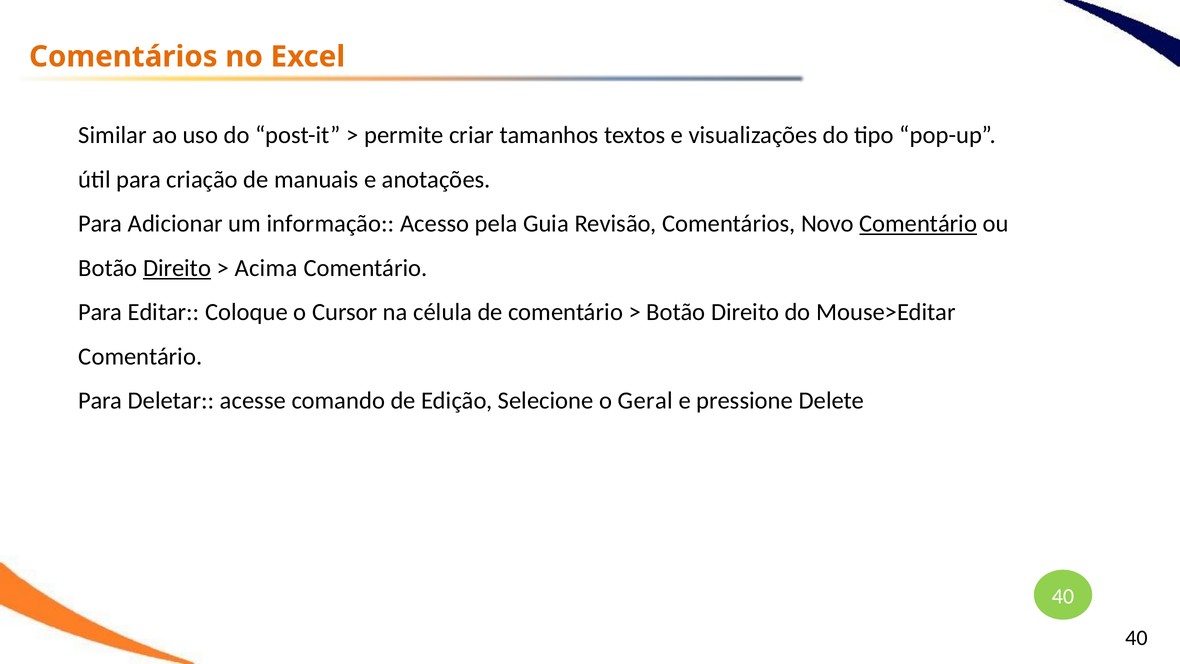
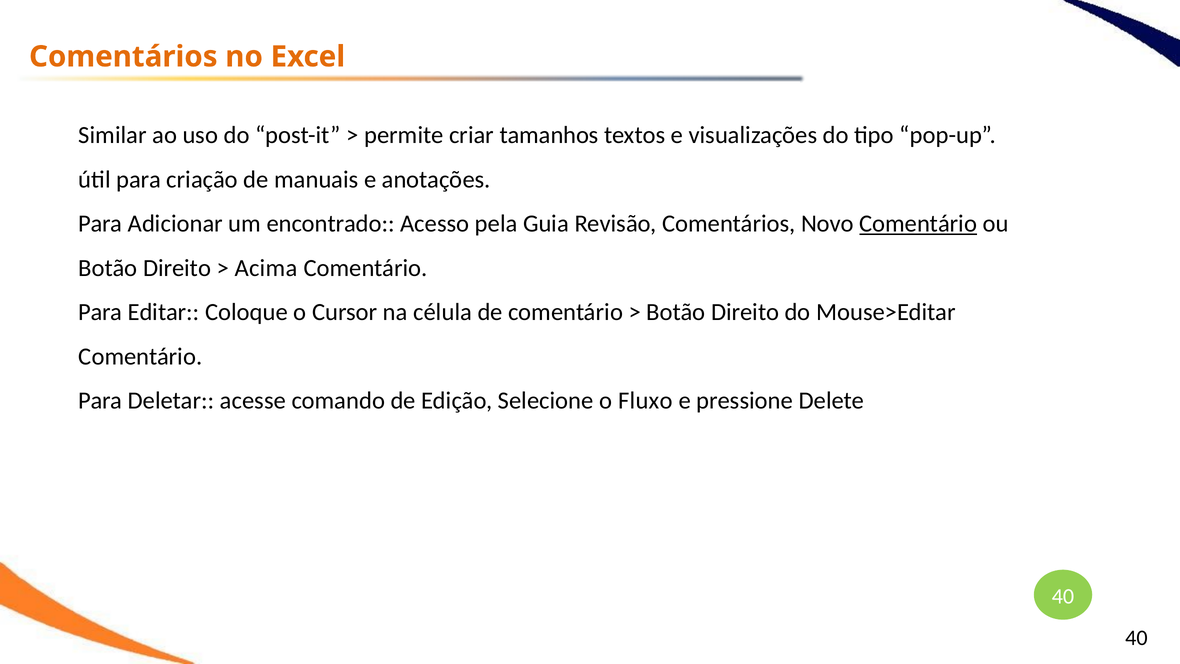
informação: informação -> encontrado
Direito at (177, 268) underline: present -> none
Geral: Geral -> Fluxo
